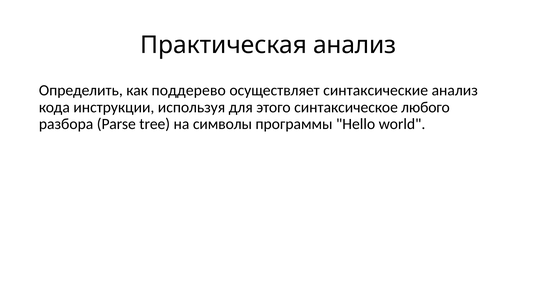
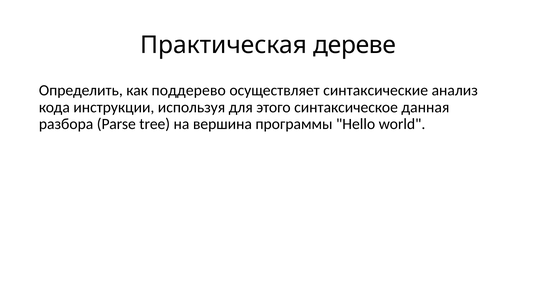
Практическая анализ: анализ -> дереве
любого: любого -> данная
символы: символы -> вершина
